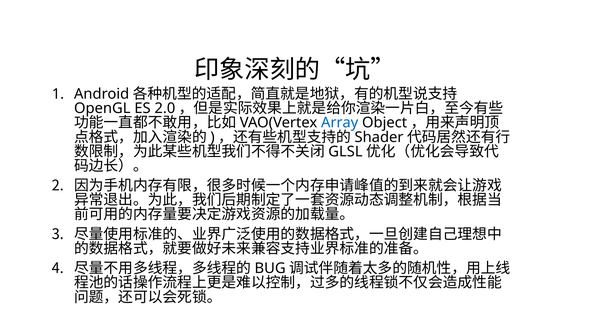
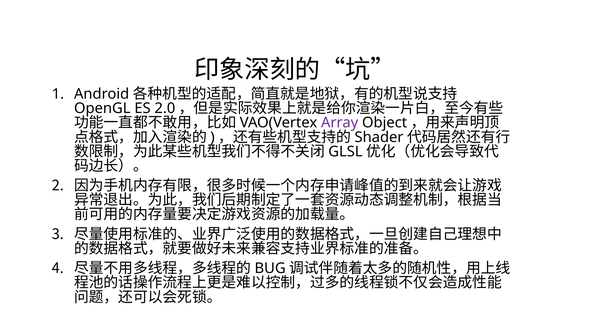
Array colour: blue -> purple
